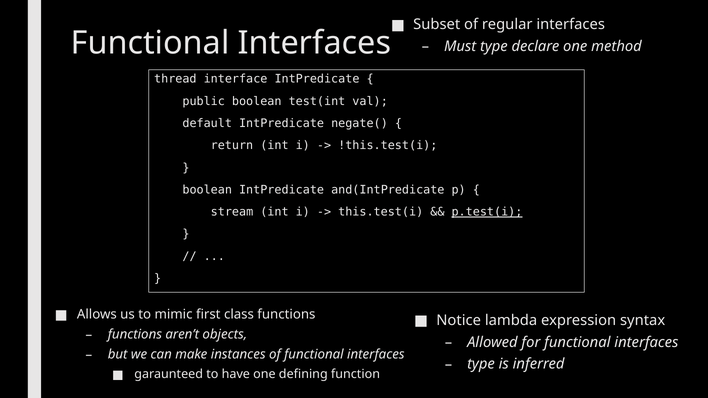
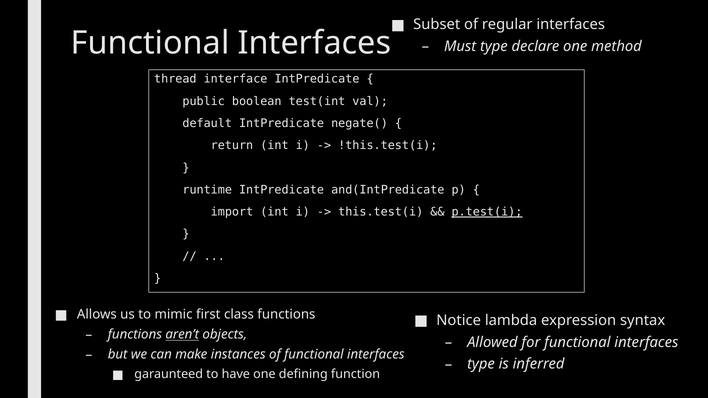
boolean at (207, 190): boolean -> runtime
stream: stream -> import
aren’t underline: none -> present
